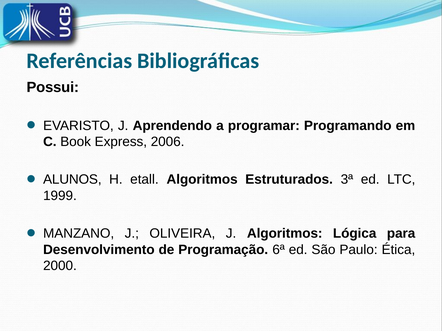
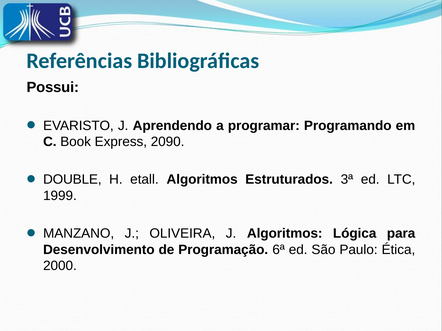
2006: 2006 -> 2090
ALUNOS: ALUNOS -> DOUBLE
